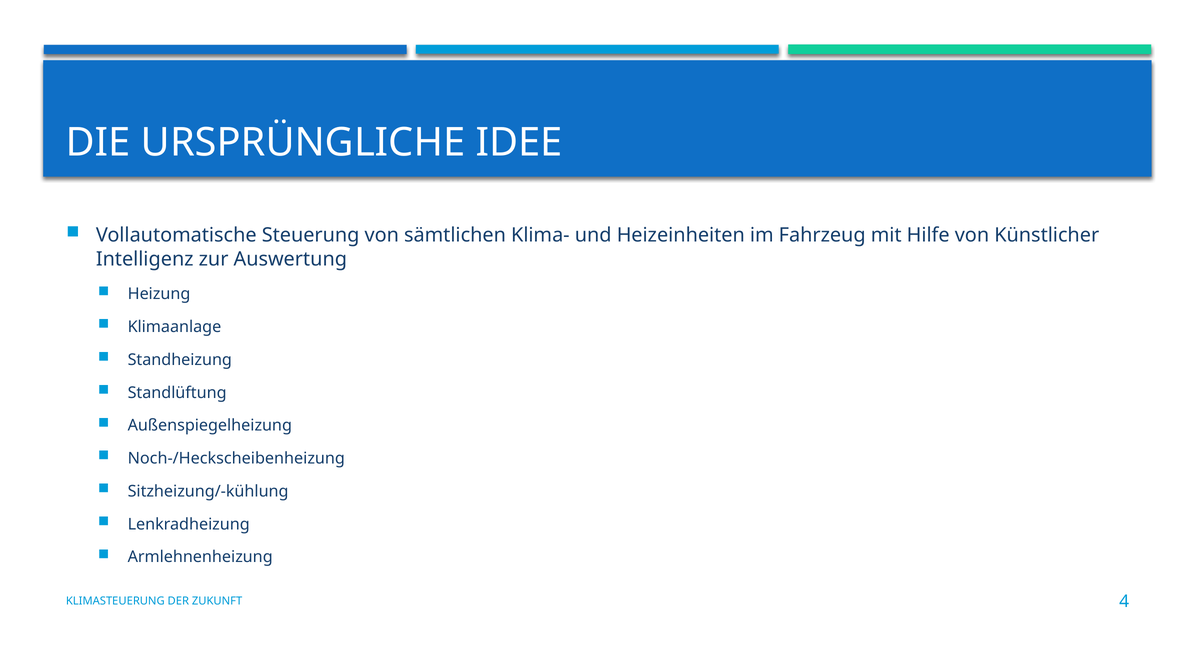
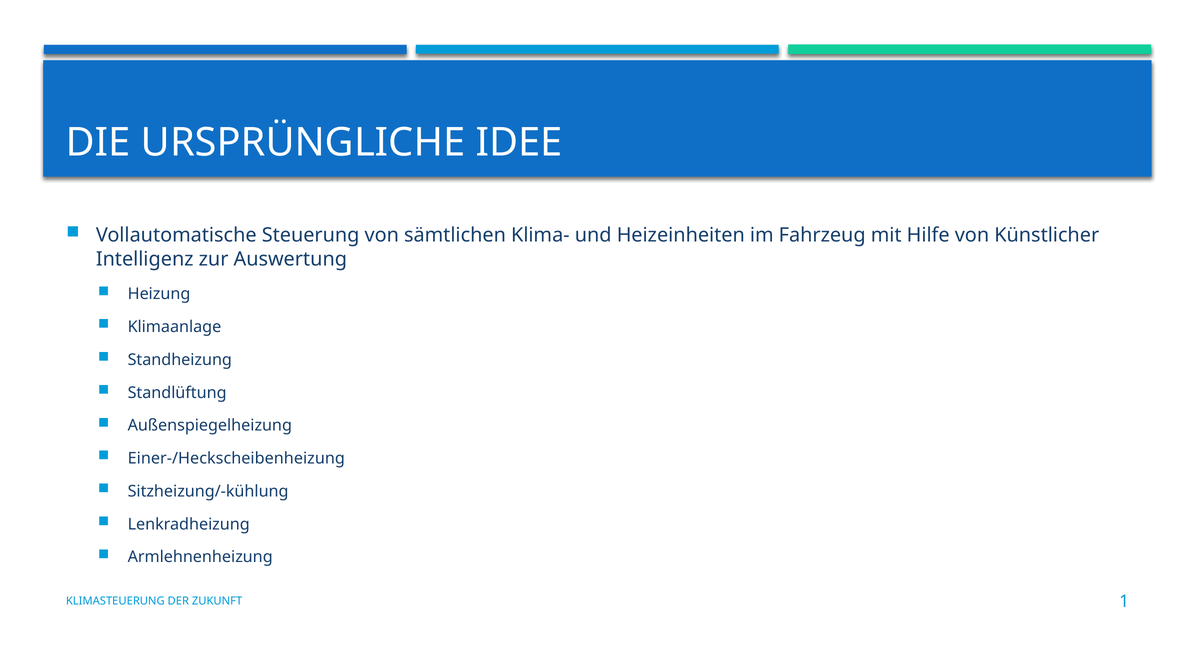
Noch-/Heckscheibenheizung: Noch-/Heckscheibenheizung -> Einer-/Heckscheibenheizung
4: 4 -> 1
